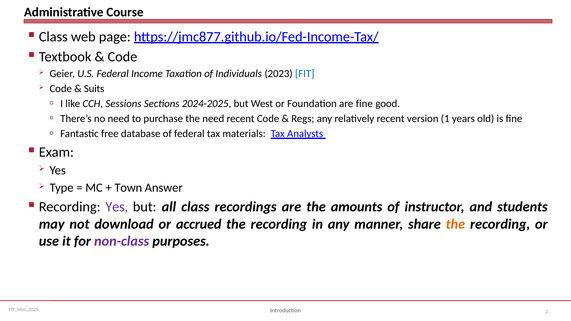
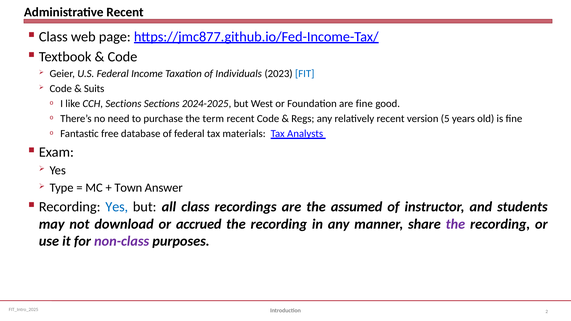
Administrative Course: Course -> Recent
CCH Sessions: Sessions -> Sections
the need: need -> term
1: 1 -> 5
Yes at (117, 207) colour: purple -> blue
amounts: amounts -> assumed
the at (455, 224) colour: orange -> purple
